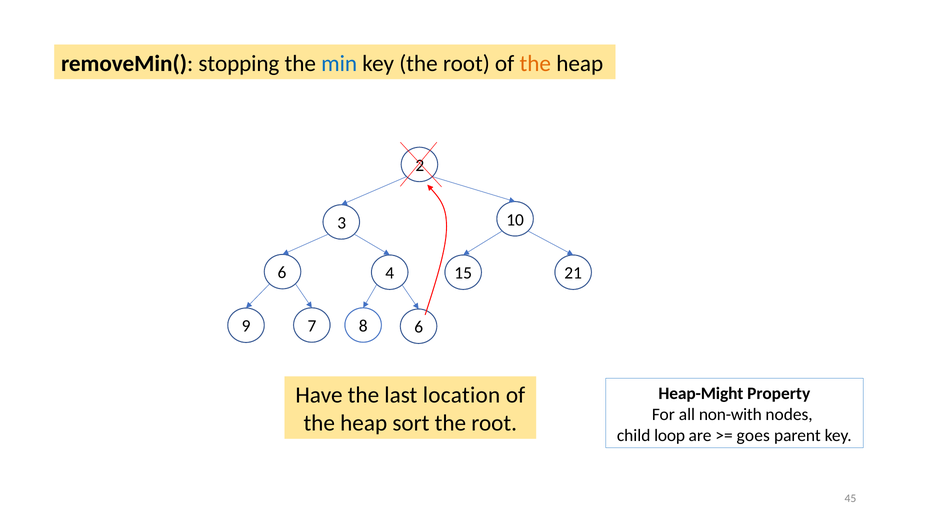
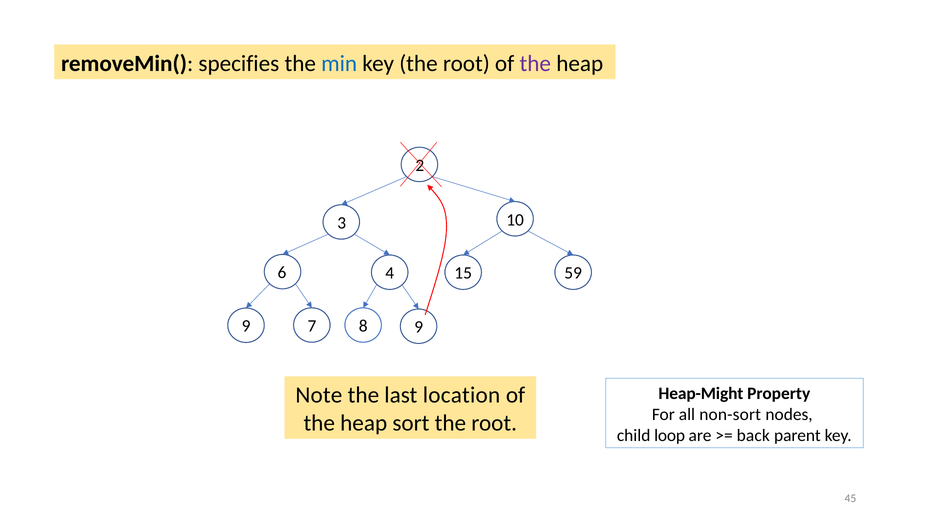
stopping: stopping -> specifies
the at (535, 63) colour: orange -> purple
21: 21 -> 59
8 6: 6 -> 9
Have: Have -> Note
non-with: non-with -> non-sort
goes: goes -> back
